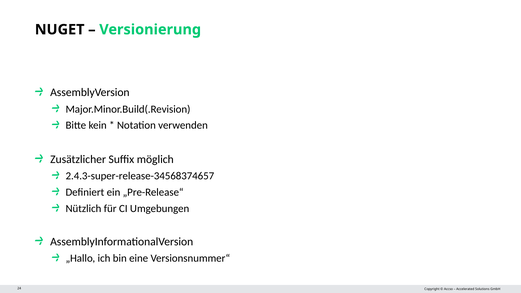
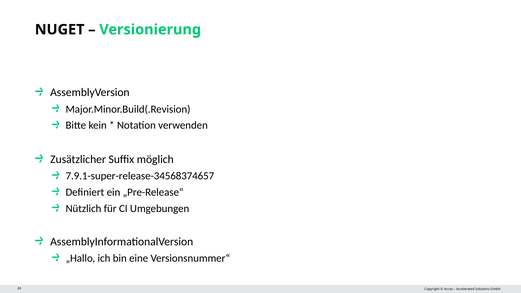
2.4.3-super-release-34568374657: 2.4.3-super-release-34568374657 -> 7.9.1-super-release-34568374657
